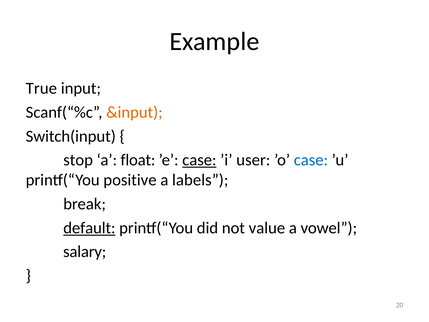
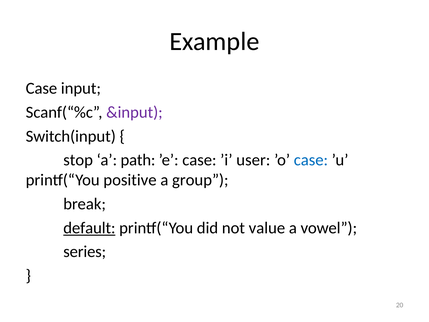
True at (41, 88): True -> Case
&input colour: orange -> purple
float: float -> path
case at (199, 160) underline: present -> none
labels: labels -> group
salary: salary -> series
